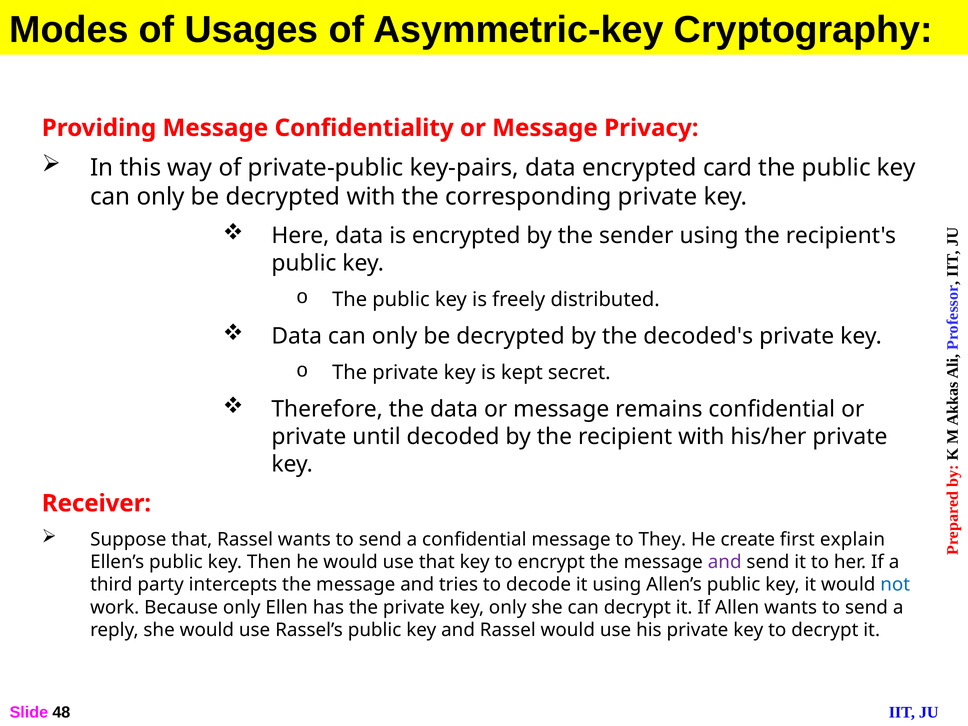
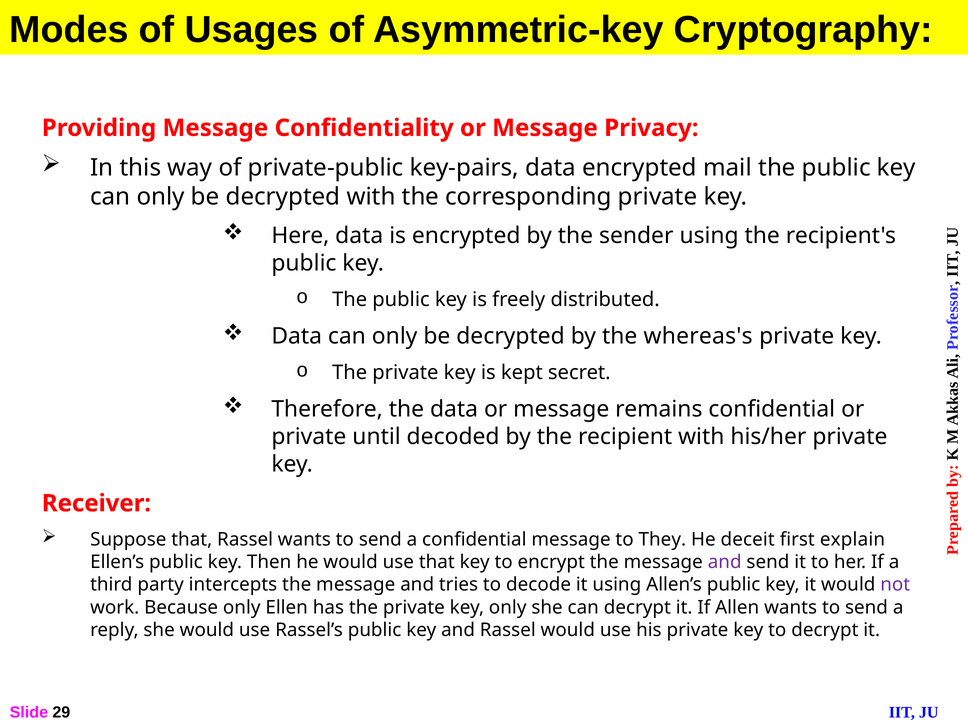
card: card -> mail
decoded's: decoded's -> whereas's
create: create -> deceit
not colour: blue -> purple
48: 48 -> 29
